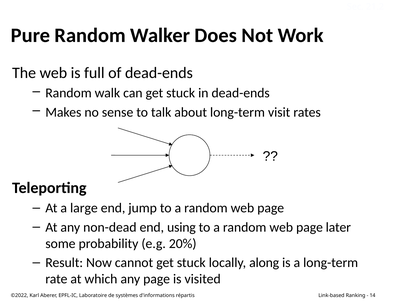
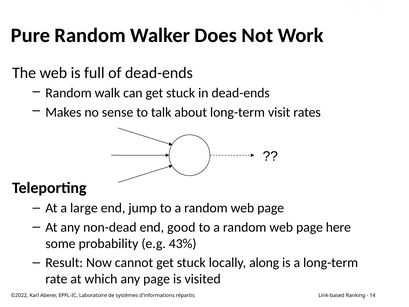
using: using -> good
later: later -> here
20%: 20% -> 43%
